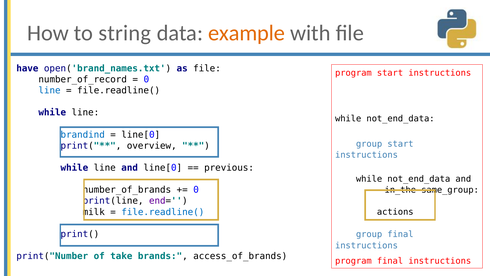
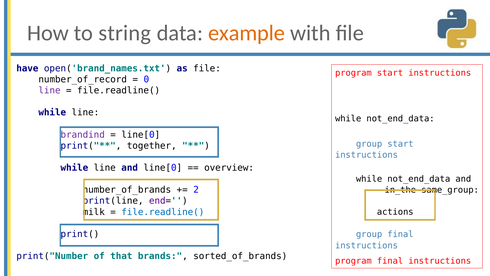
line at (50, 90) colour: blue -> purple
brandind colour: blue -> purple
overview: overview -> together
previous: previous -> overview
0 at (196, 190): 0 -> 2
take: take -> that
access_of_brands: access_of_brands -> sorted_of_brands
